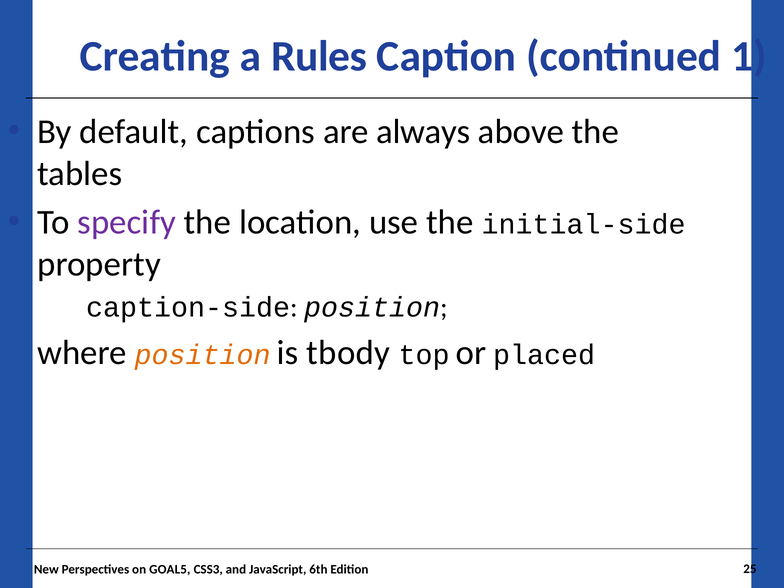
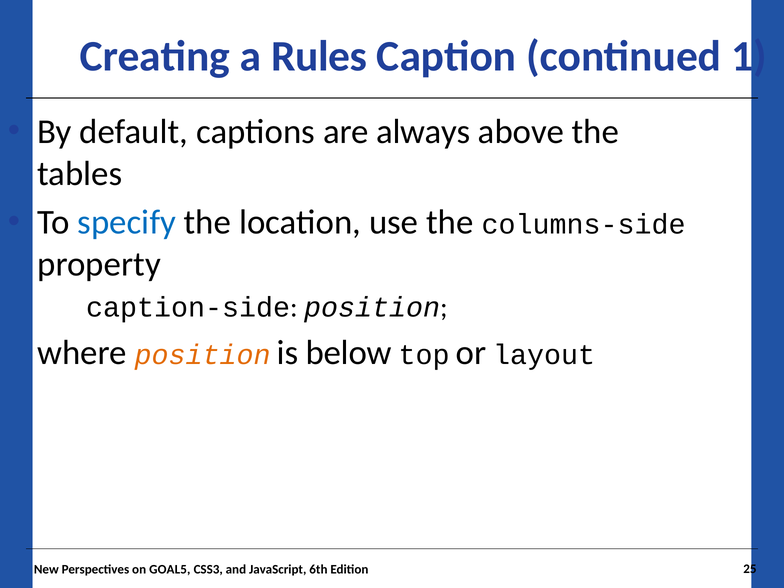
specify colour: purple -> blue
initial-side: initial-side -> columns-side
tbody: tbody -> below
placed: placed -> layout
